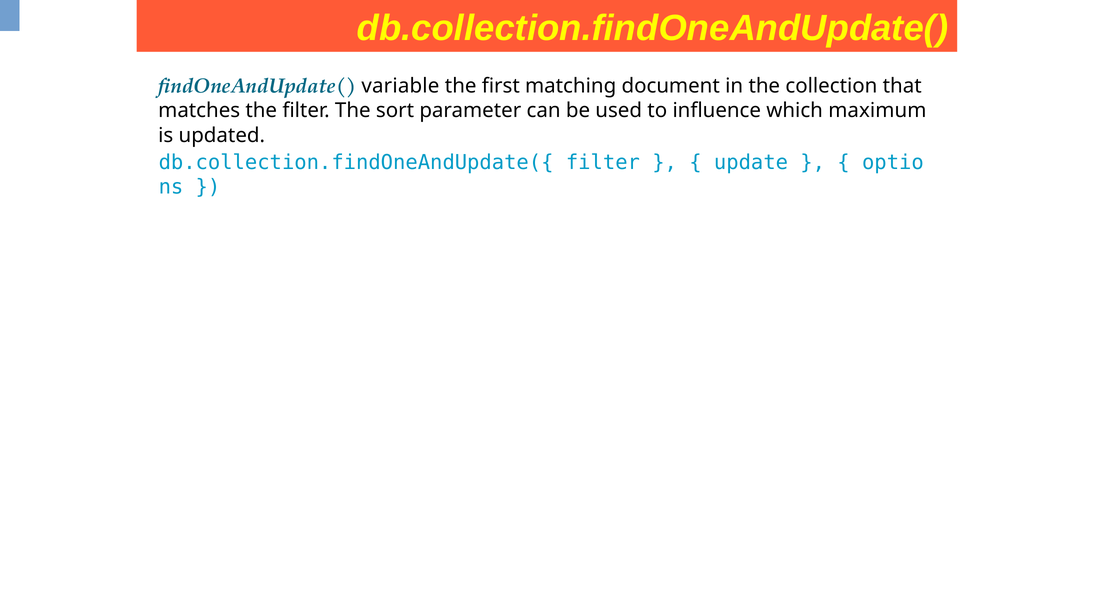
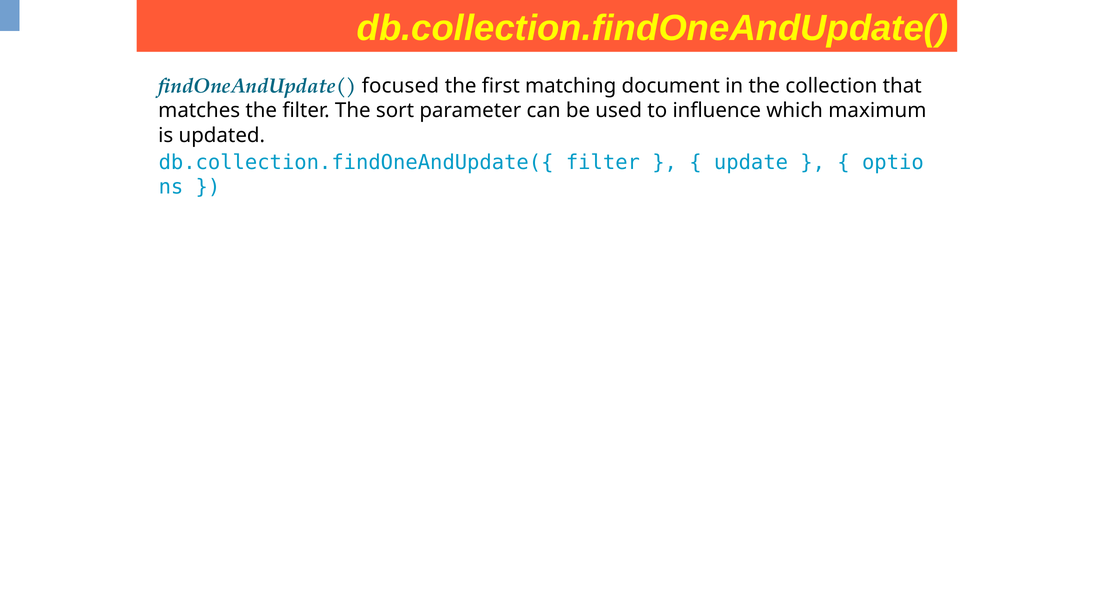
variable: variable -> focused
